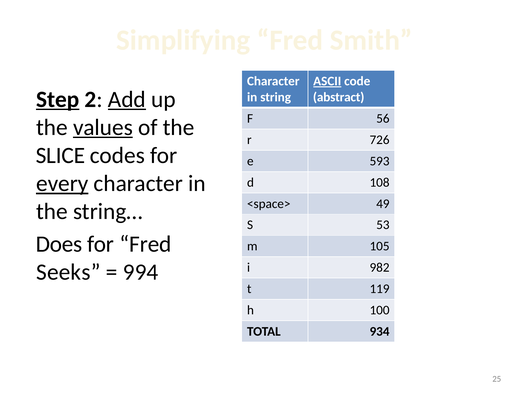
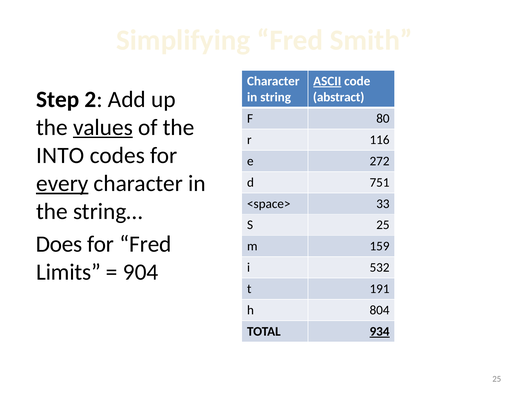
Step underline: present -> none
Add underline: present -> none
56: 56 -> 80
726: 726 -> 116
SLICE: SLICE -> INTO
593: 593 -> 272
108: 108 -> 751
49: 49 -> 33
S 53: 53 -> 25
105: 105 -> 159
982: 982 -> 532
Seeks: Seeks -> Limits
994: 994 -> 904
119: 119 -> 191
100: 100 -> 804
934 underline: none -> present
